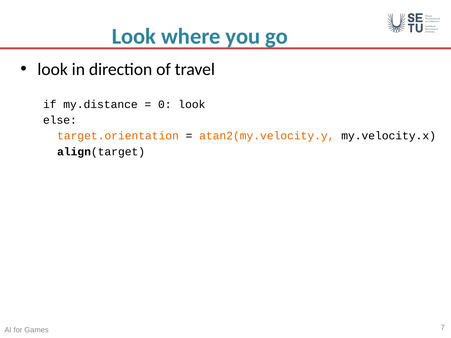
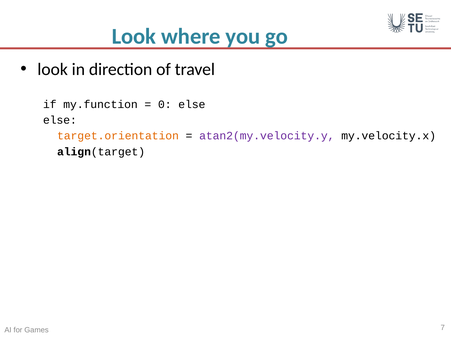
my.distance: my.distance -> my.function
0 look: look -> else
atan2(my.velocity.y colour: orange -> purple
